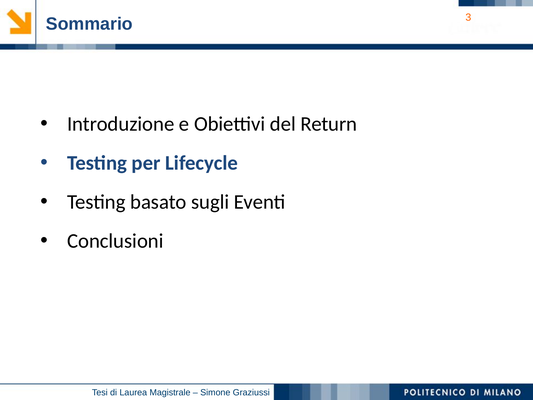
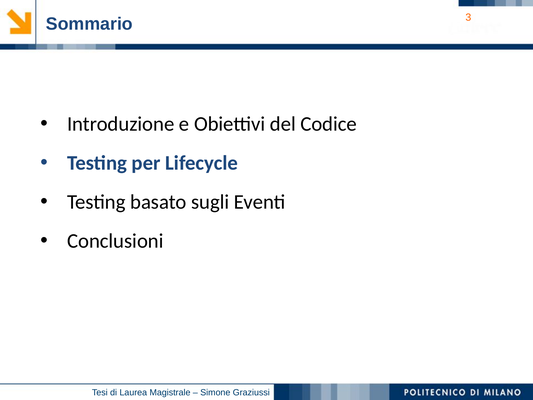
Return: Return -> Codice
